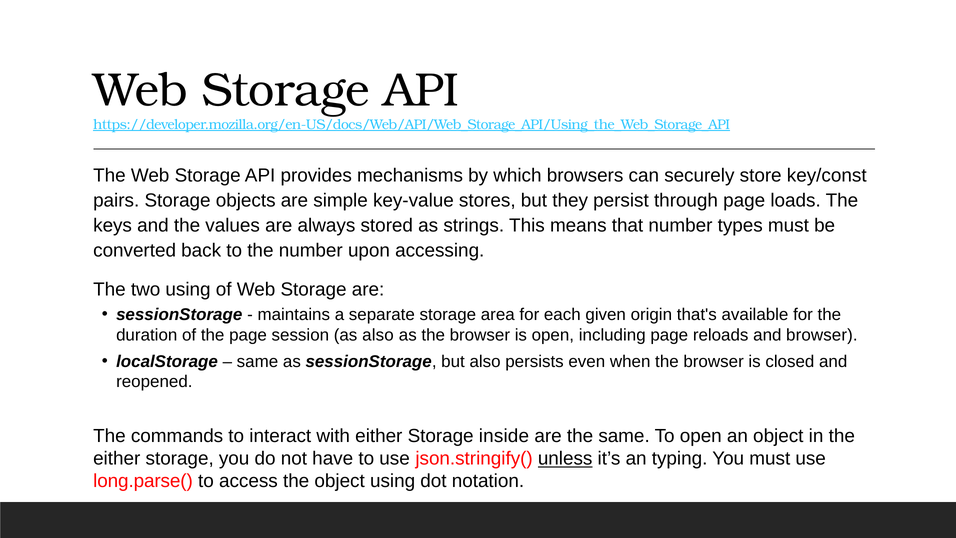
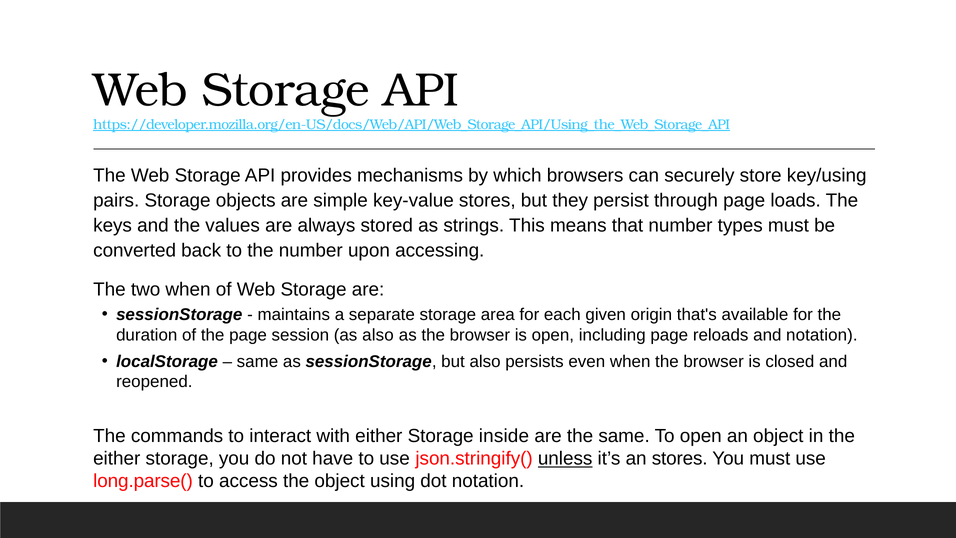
key/const: key/const -> key/using
two using: using -> when
and browser: browser -> notation
an typing: typing -> stores
